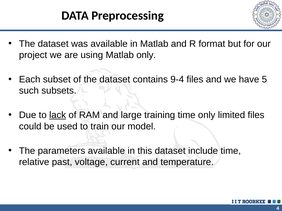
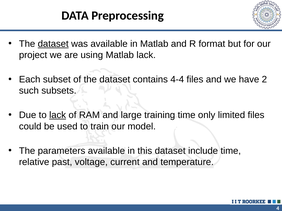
dataset at (53, 44) underline: none -> present
Matlab only: only -> lack
9-4: 9-4 -> 4-4
5: 5 -> 2
